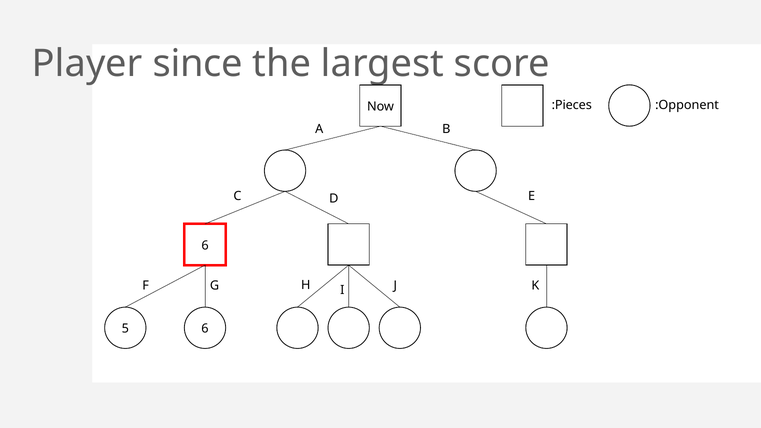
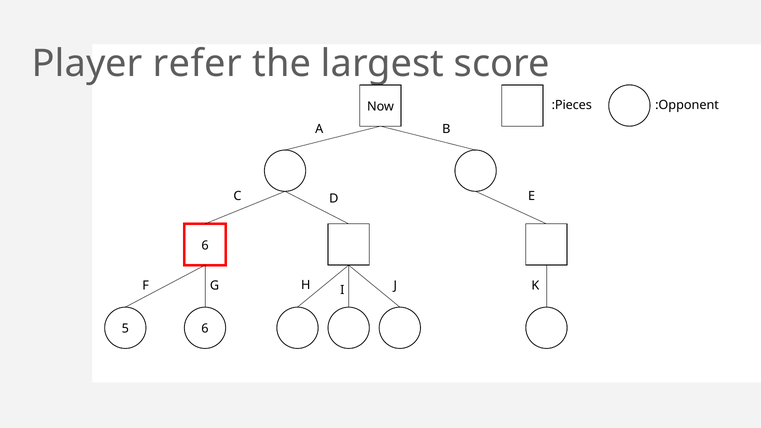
since: since -> refer
